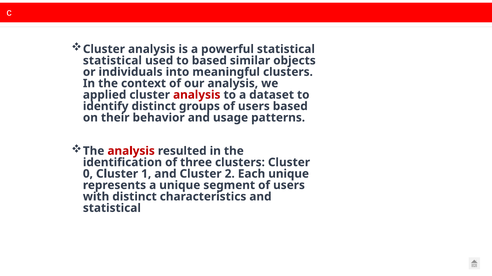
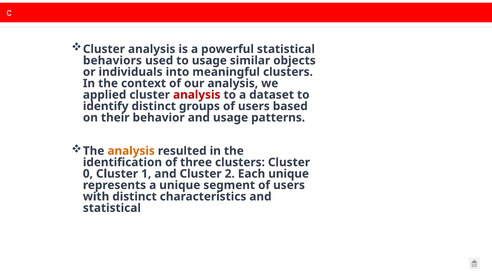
statistical at (112, 61): statistical -> behaviors
to based: based -> usage
analysis at (131, 151) colour: red -> orange
